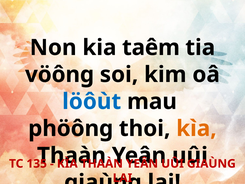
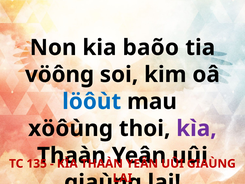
taêm: taêm -> baõo
phöông: phöông -> xöôùng
kìa at (196, 128) colour: orange -> purple
